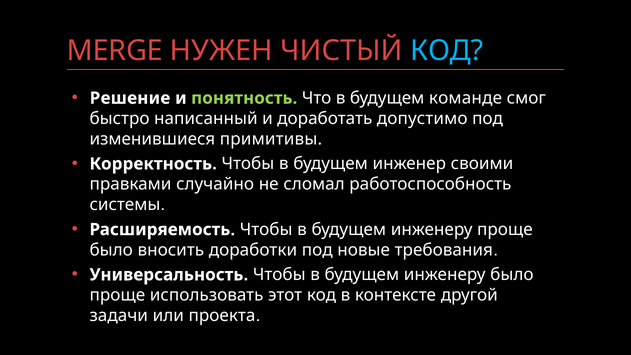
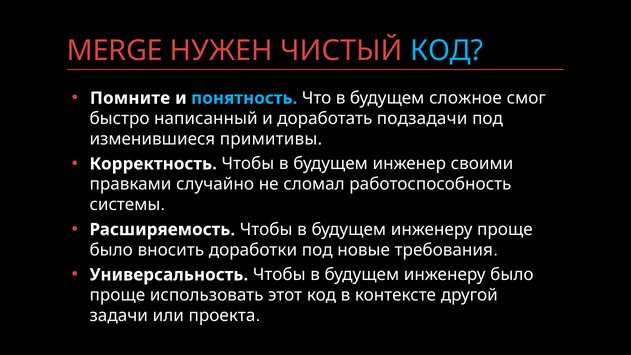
Решение: Решение -> Помните
понятность colour: light green -> light blue
команде: команде -> сложное
допустимо: допустимо -> подзадачи
